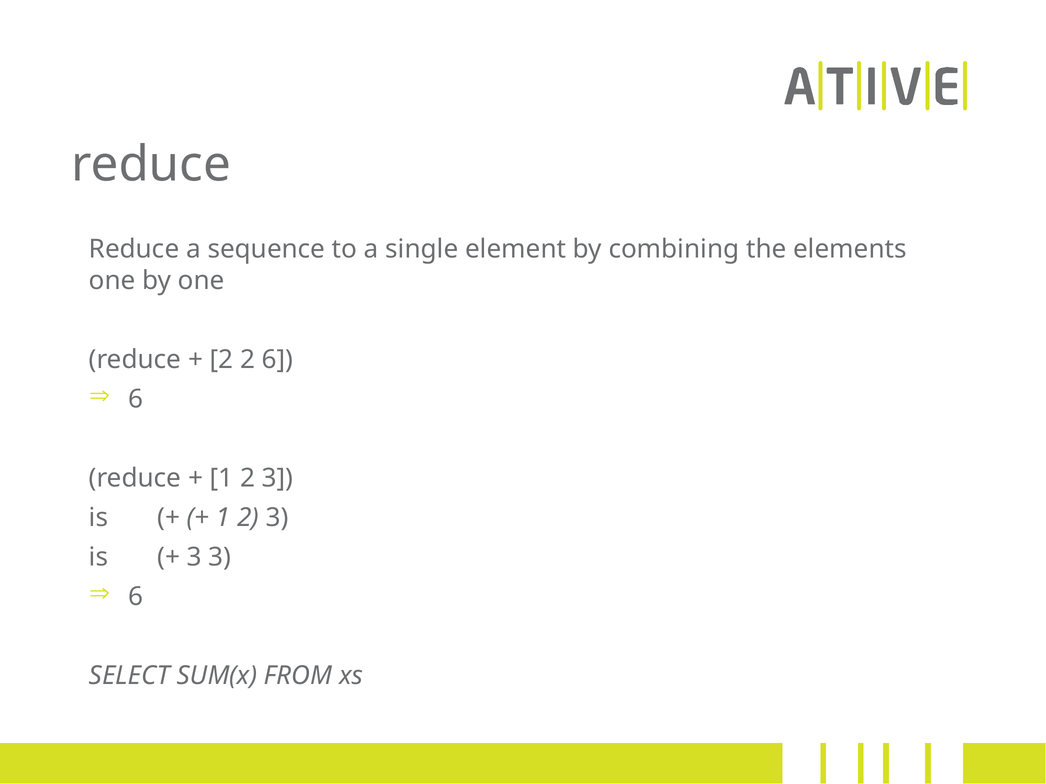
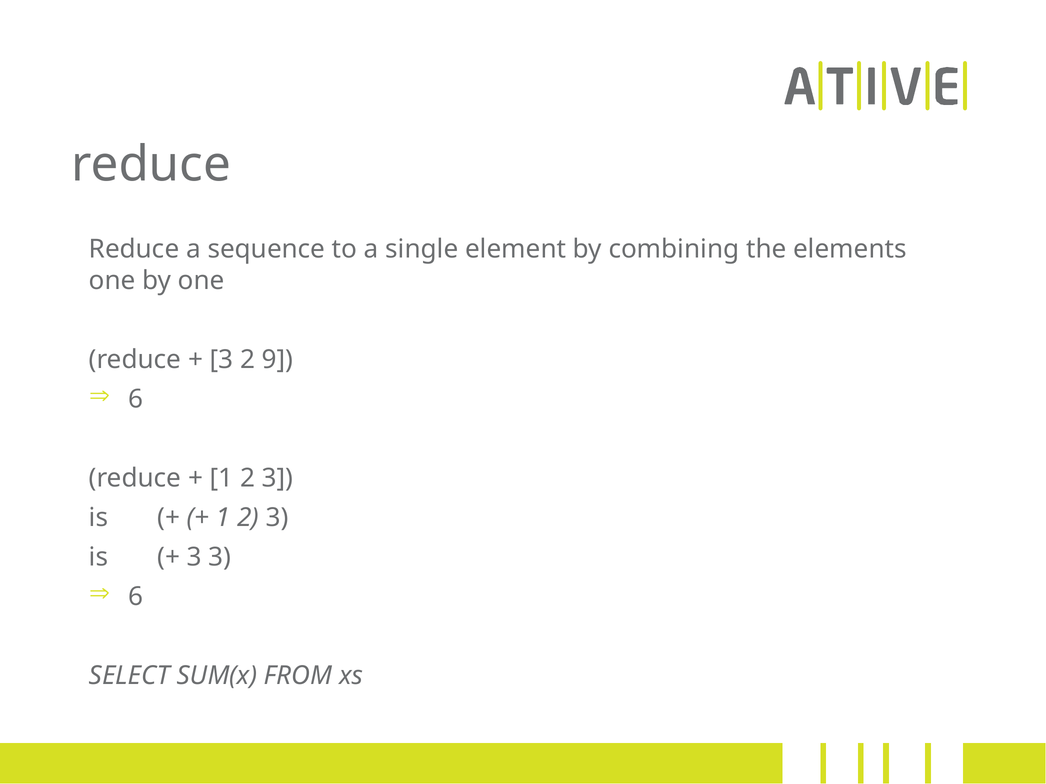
2 at (221, 360): 2 -> 3
2 6: 6 -> 9
